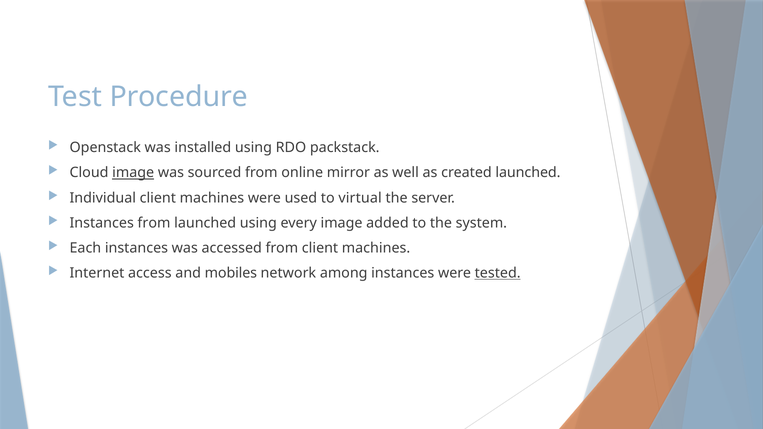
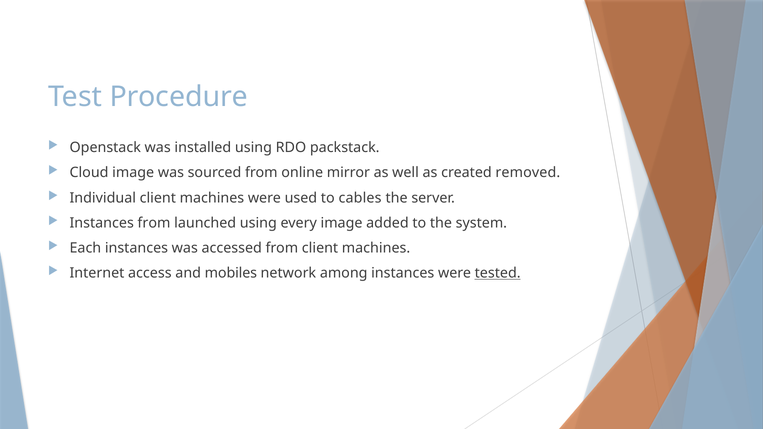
image at (133, 173) underline: present -> none
created launched: launched -> removed
virtual: virtual -> cables
